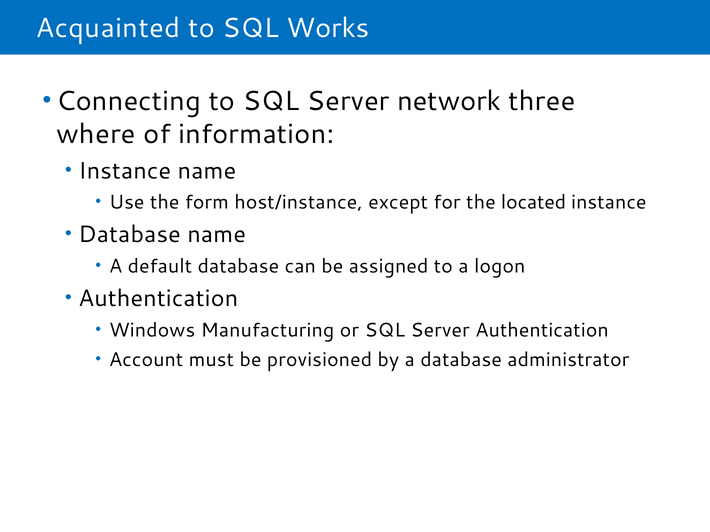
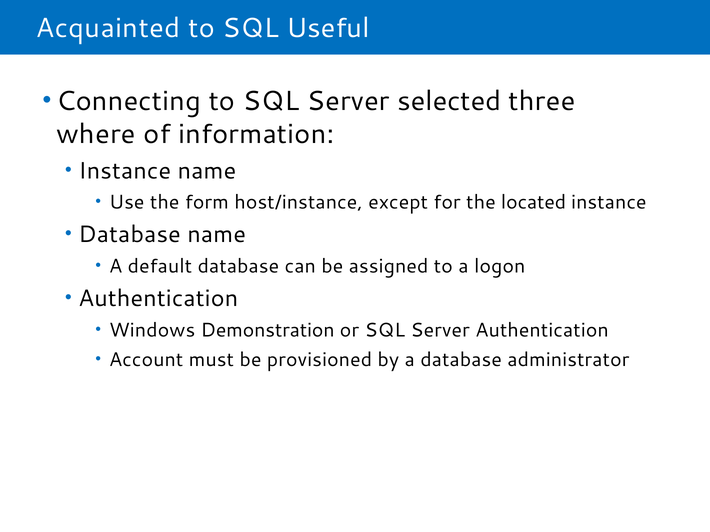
Works: Works -> Useful
network: network -> selected
Manufacturing: Manufacturing -> Demonstration
